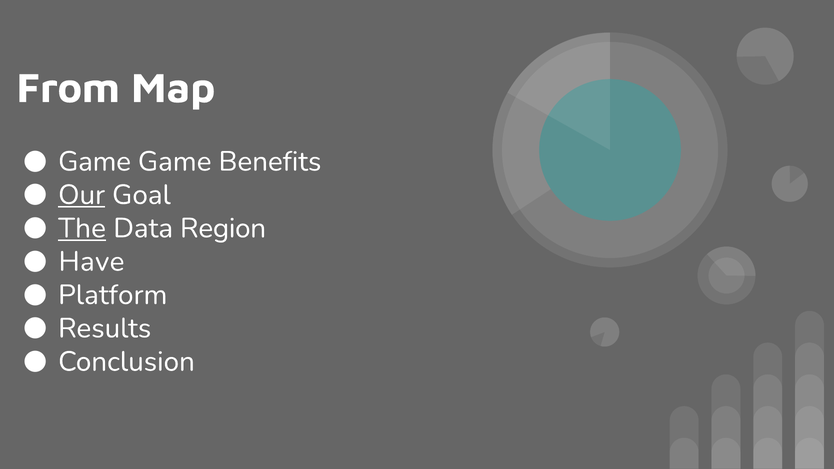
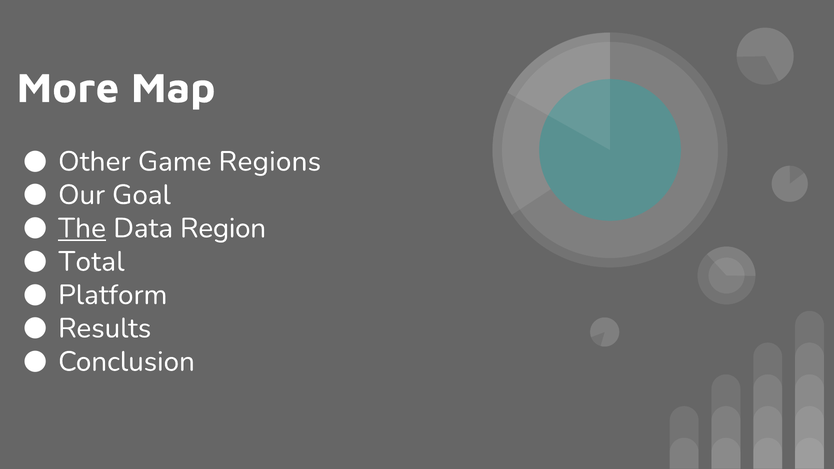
From: From -> More
Game at (95, 161): Game -> Other
Benefits: Benefits -> Regions
Our underline: present -> none
Have: Have -> Total
